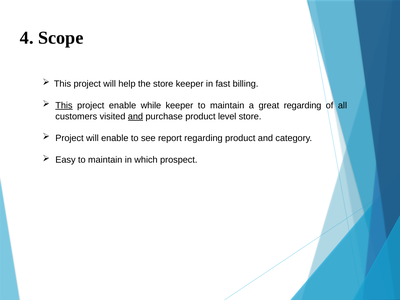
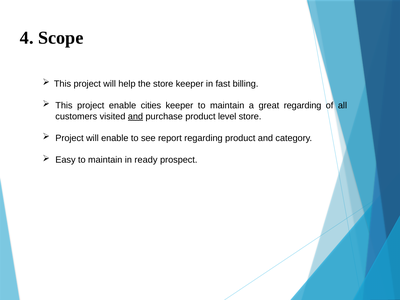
This at (64, 105) underline: present -> none
while: while -> cities
which: which -> ready
